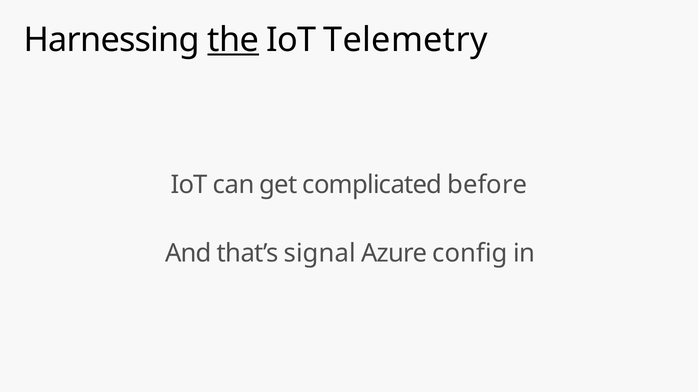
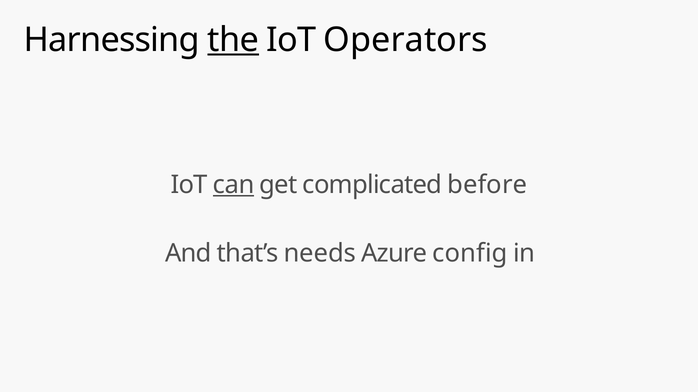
Telemetry: Telemetry -> Operators
can underline: none -> present
signal: signal -> needs
